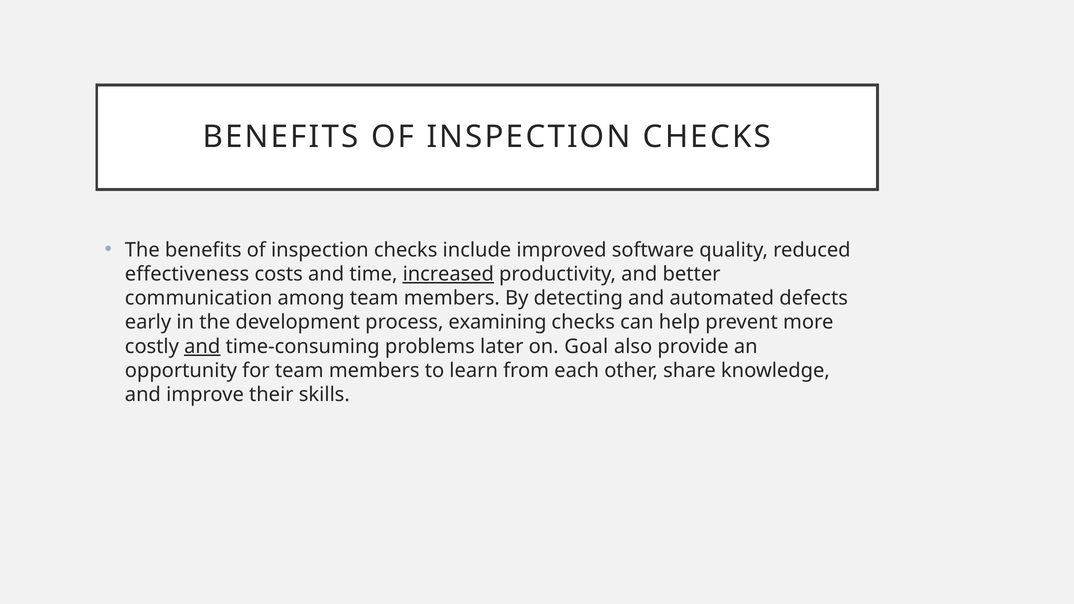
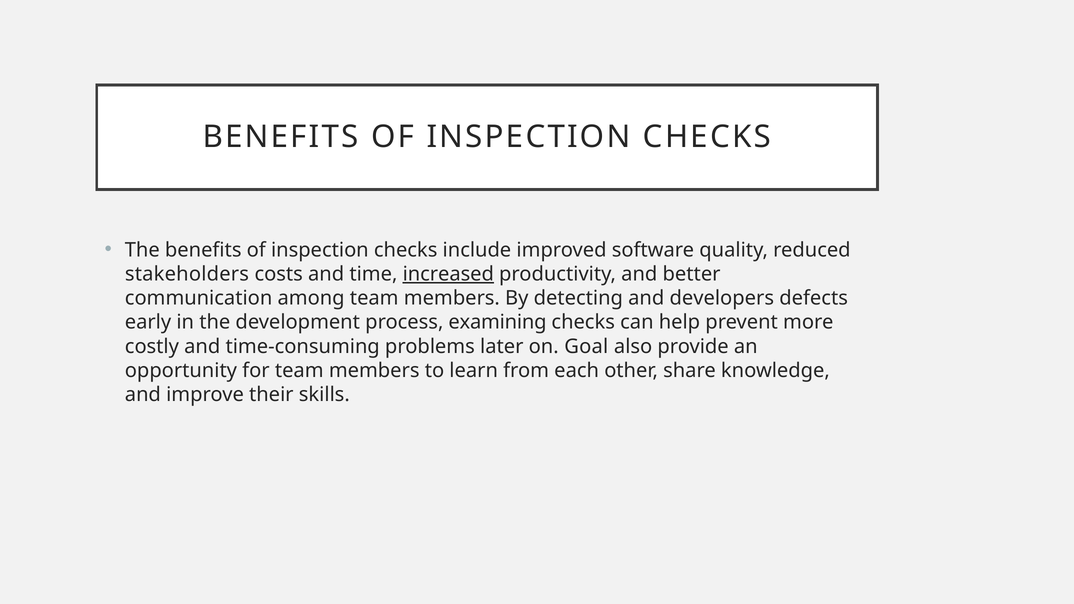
effectiveness: effectiveness -> stakeholders
automated: automated -> developers
and at (202, 347) underline: present -> none
